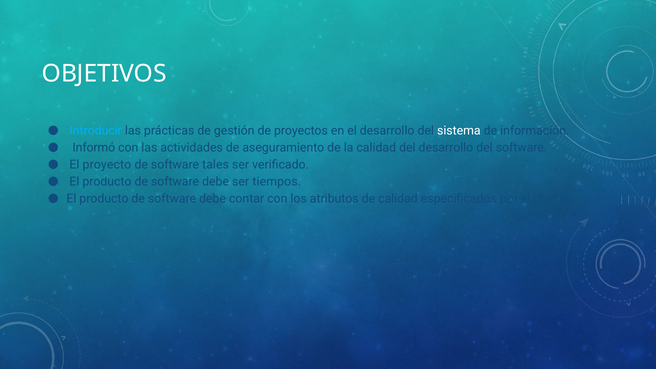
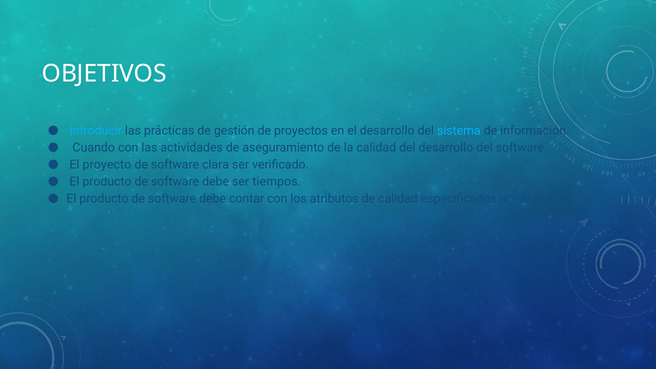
sistema colour: white -> light blue
Informó: Informó -> Cuando
tales: tales -> clara
